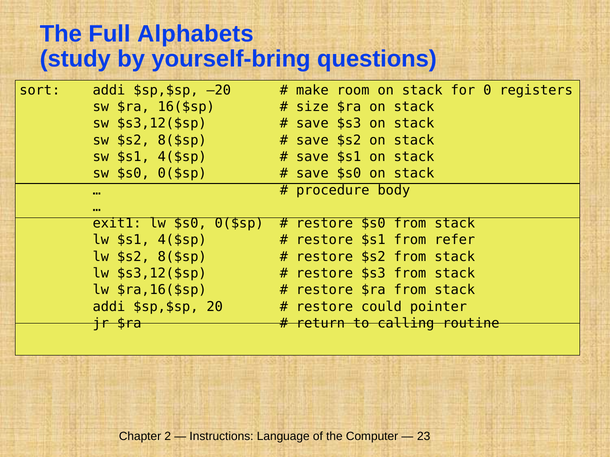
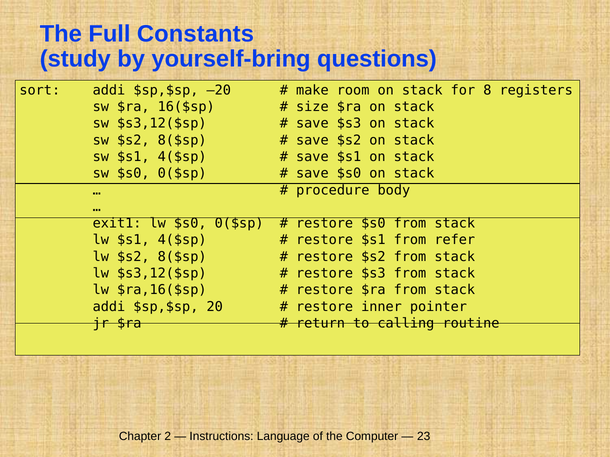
Alphabets: Alphabets -> Constants
0: 0 -> 8
could: could -> inner
